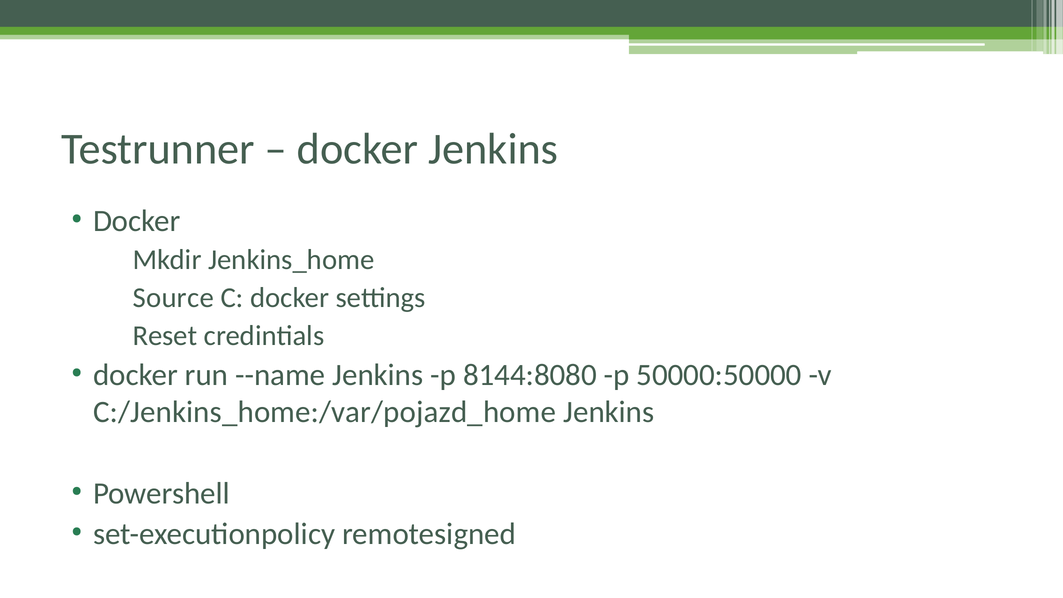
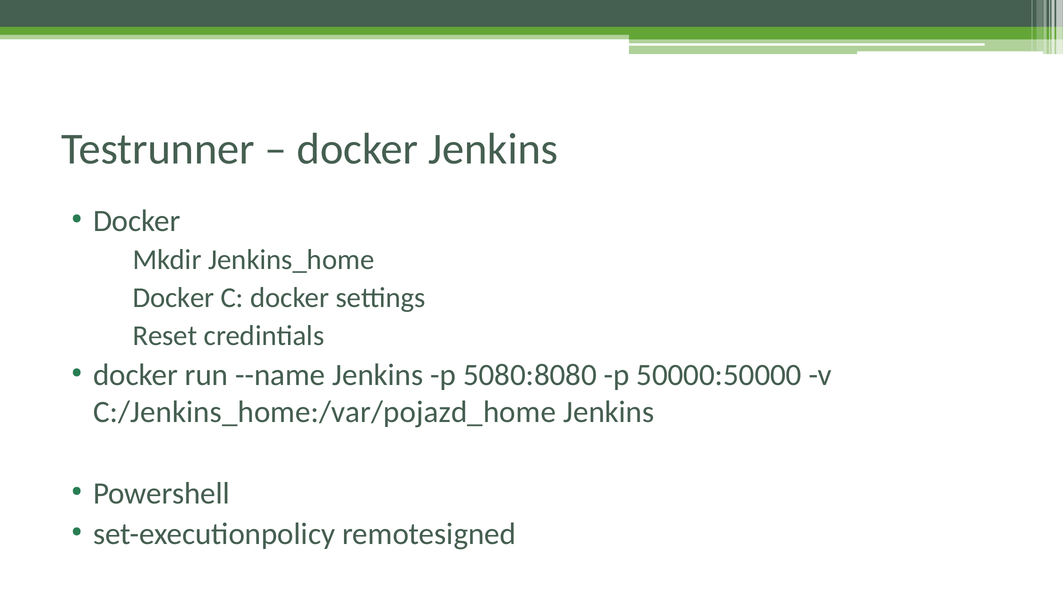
Source at (173, 298): Source -> Docker
8144:8080: 8144:8080 -> 5080:8080
